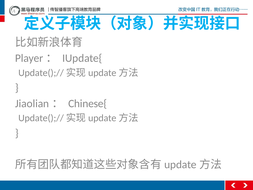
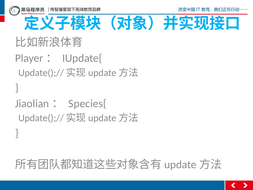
Chinese{: Chinese{ -> Species{
